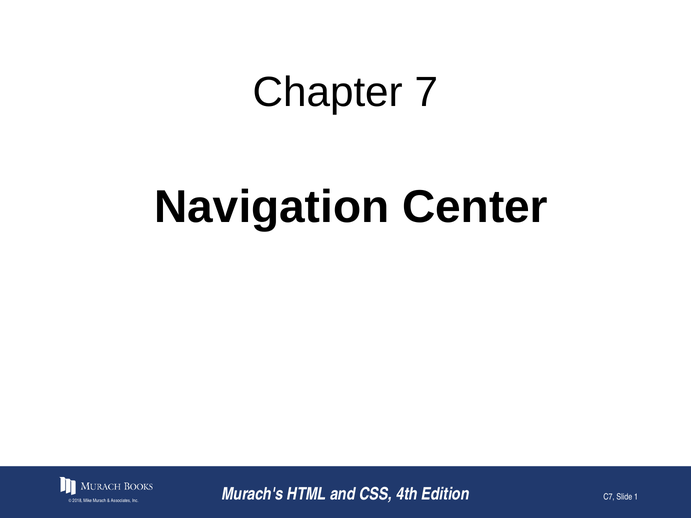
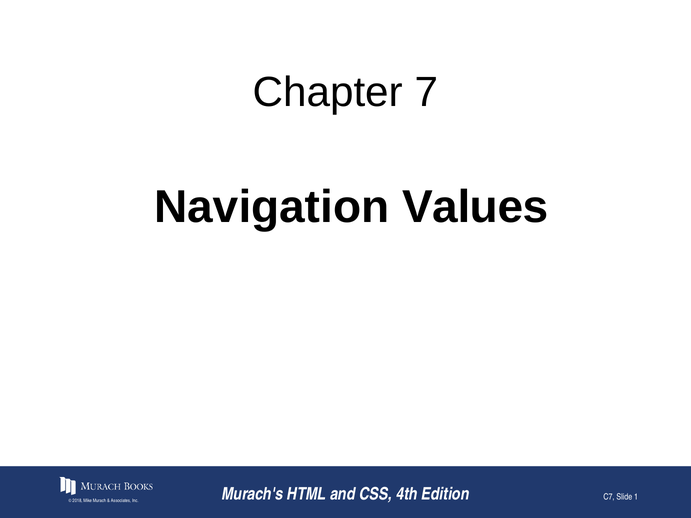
Center: Center -> Values
